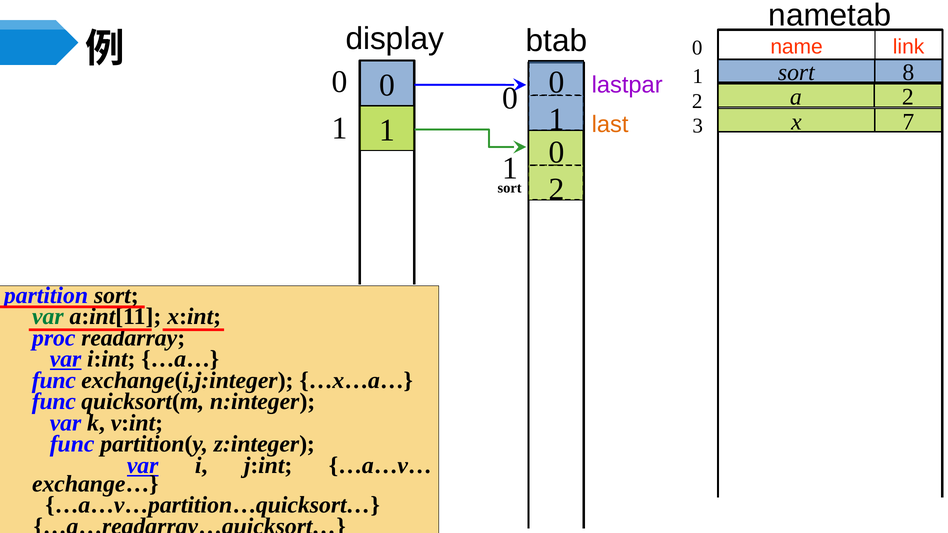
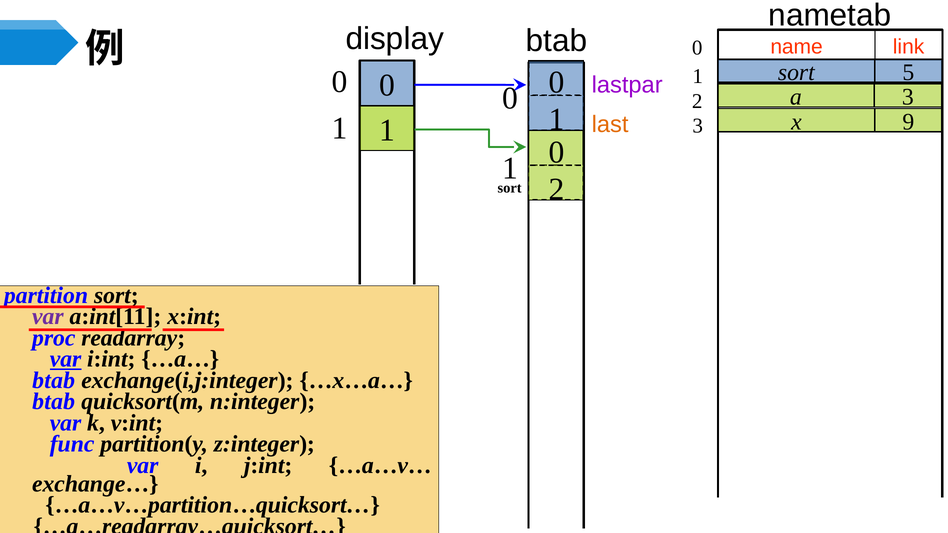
8: 8 -> 5
2 2: 2 -> 3
7: 7 -> 9
var at (48, 317) colour: green -> purple
func at (54, 381): func -> btab
func at (54, 402): func -> btab
var at (143, 466) underline: present -> none
